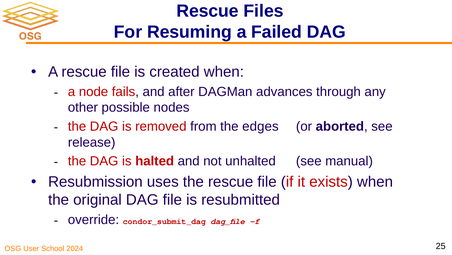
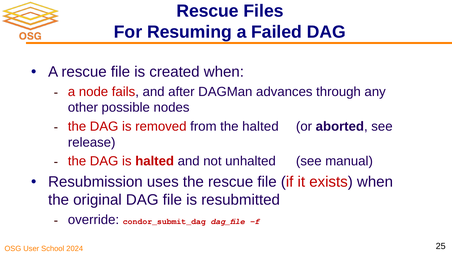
the edges: edges -> halted
